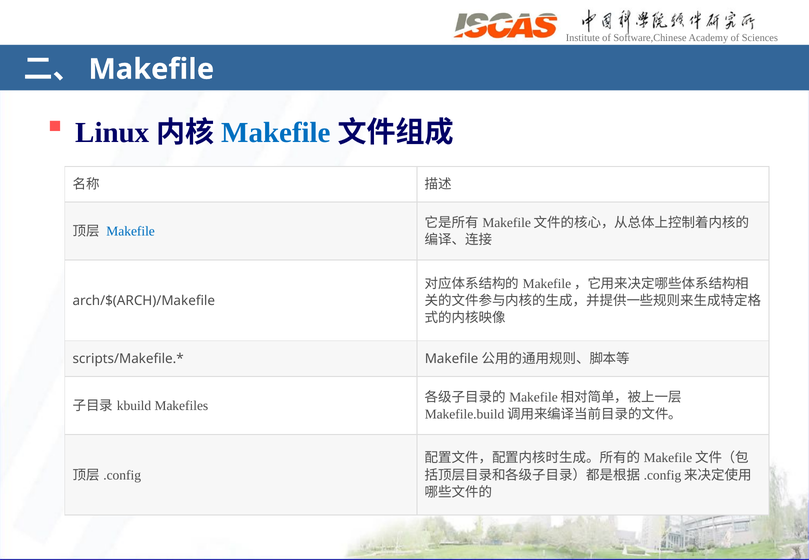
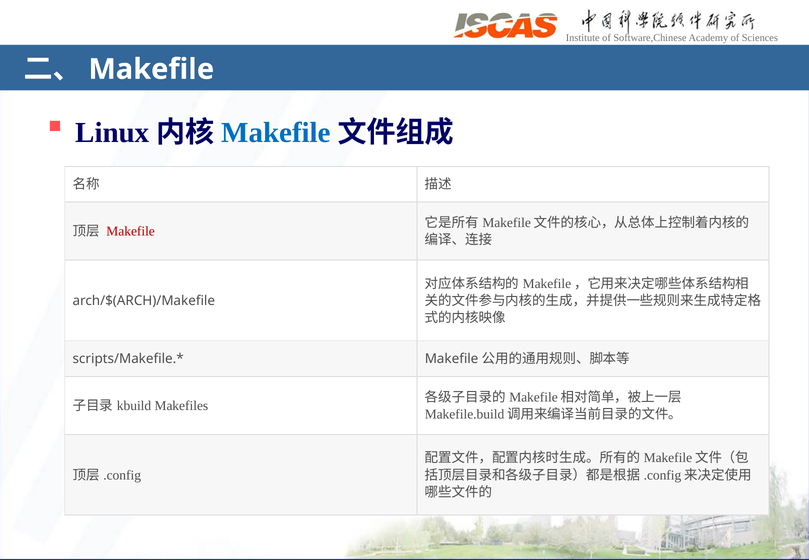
Makefile at (131, 231) colour: blue -> red
